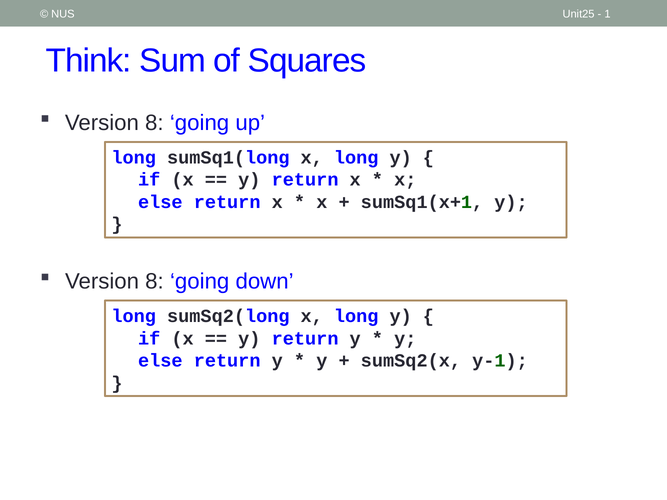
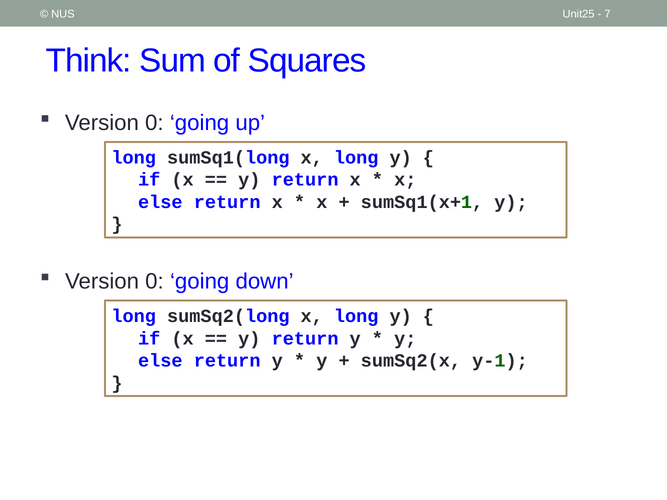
1: 1 -> 7
8 at (154, 123): 8 -> 0
8 at (155, 282): 8 -> 0
